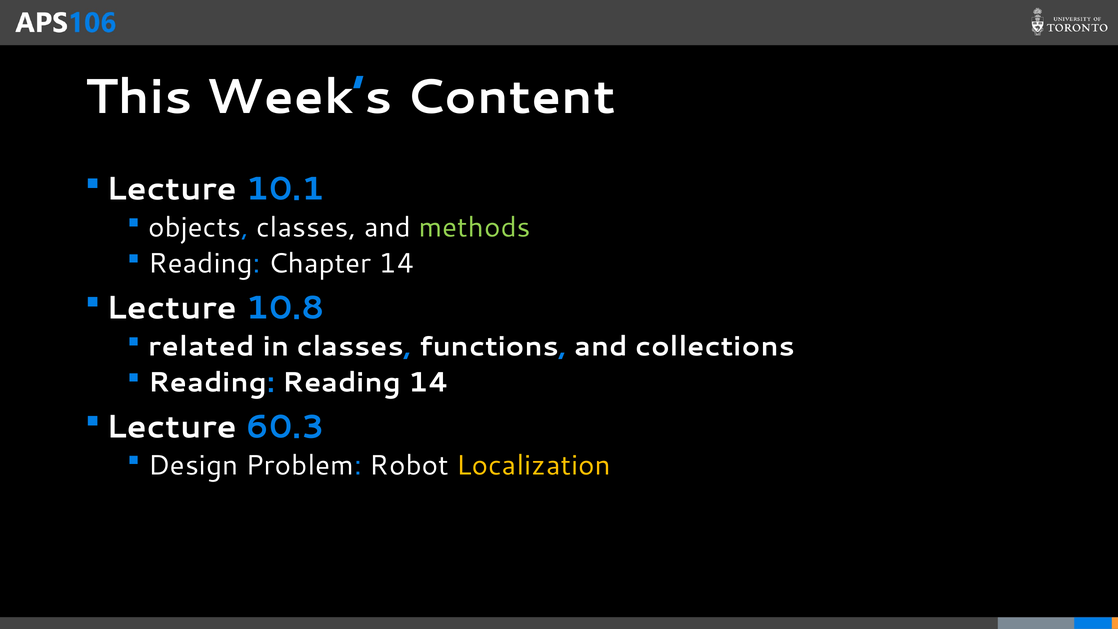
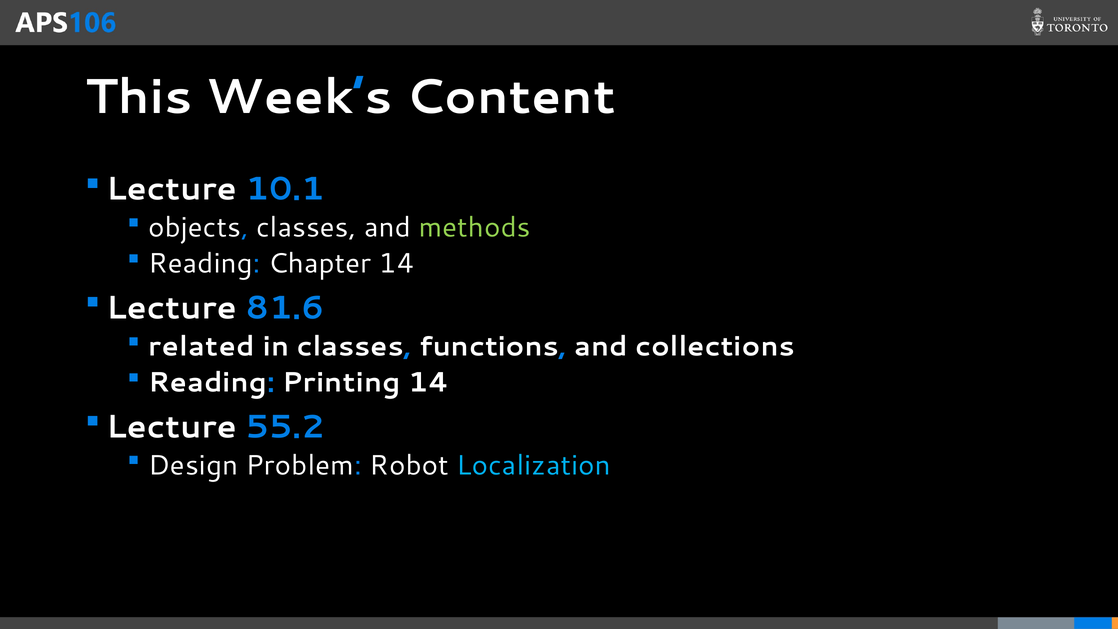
10.8: 10.8 -> 81.6
Reading Reading: Reading -> Printing
60.3: 60.3 -> 55.2
Localization colour: yellow -> light blue
